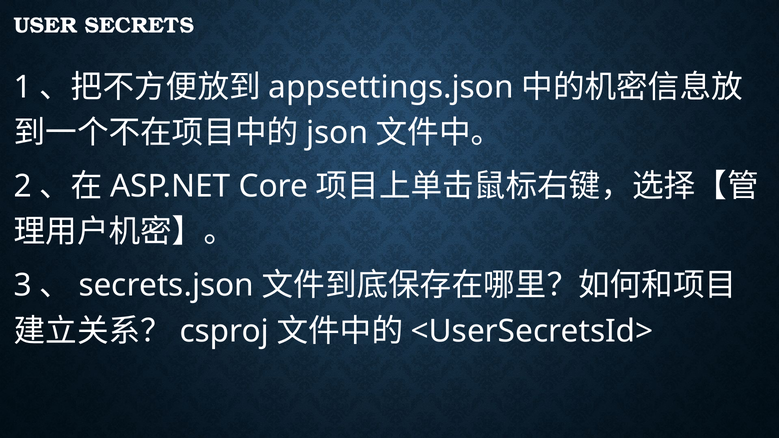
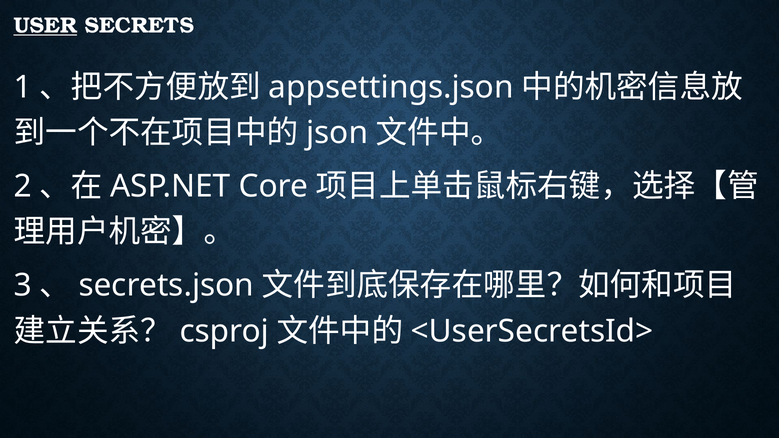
USER underline: none -> present
